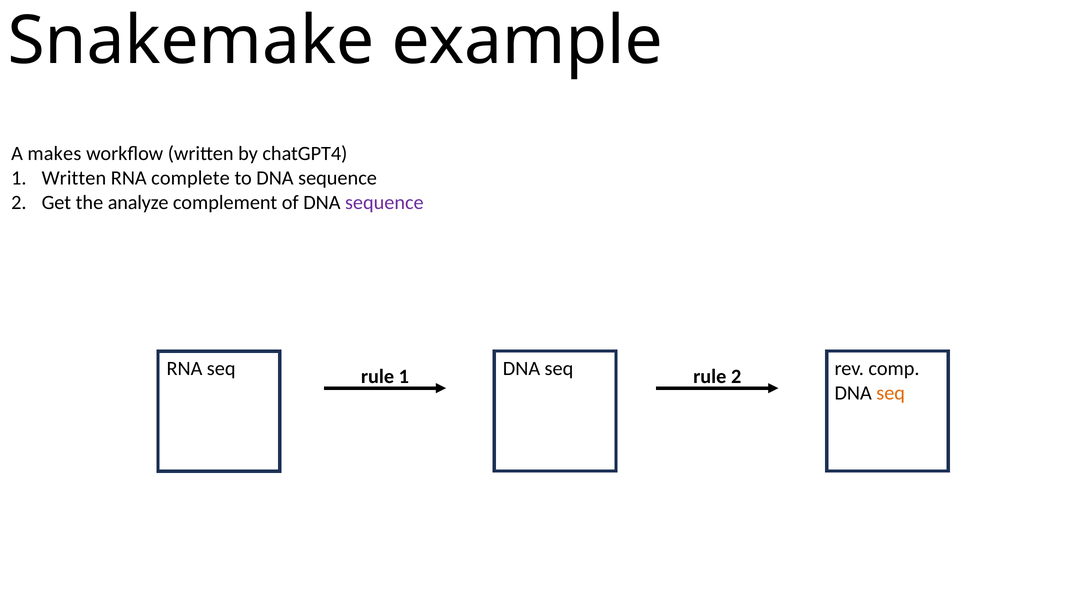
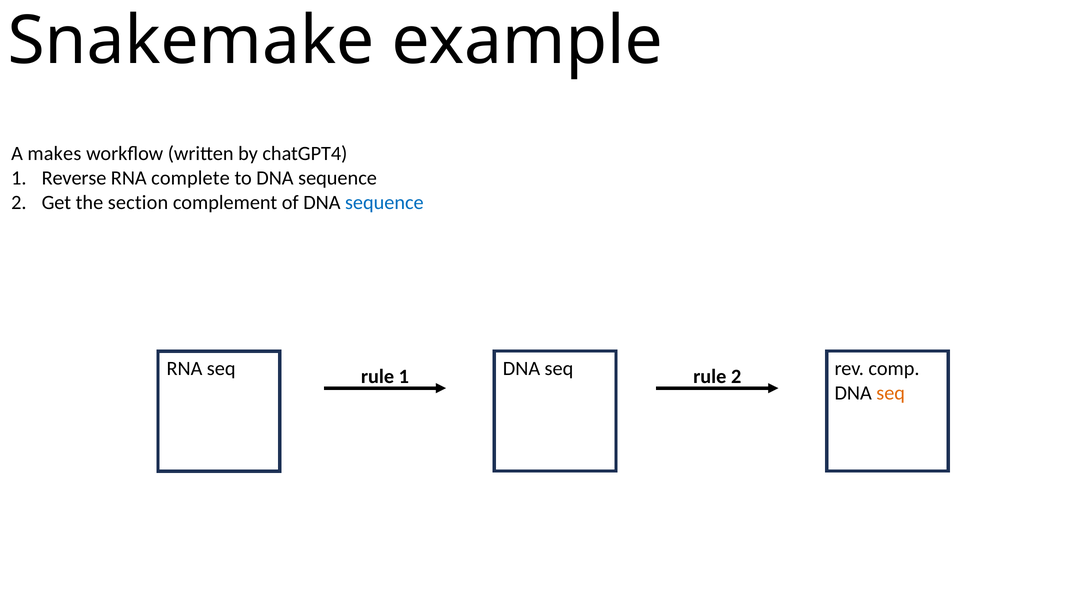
1 Written: Written -> Reverse
analyze: analyze -> section
sequence at (384, 203) colour: purple -> blue
